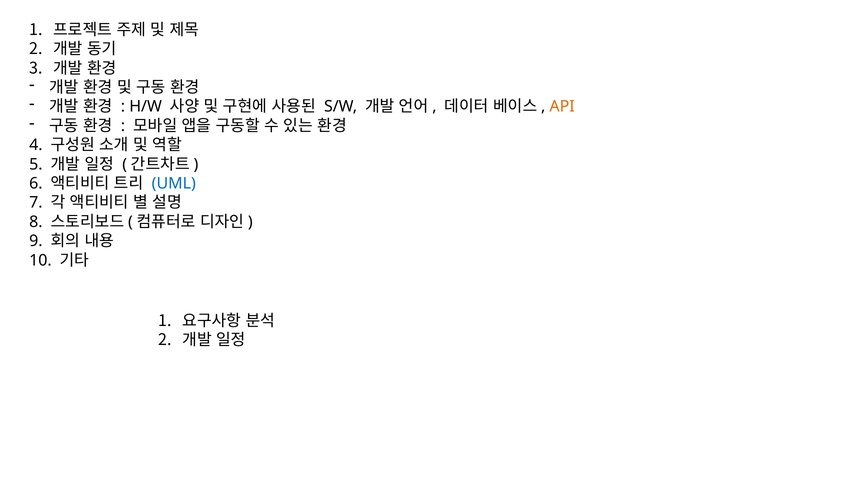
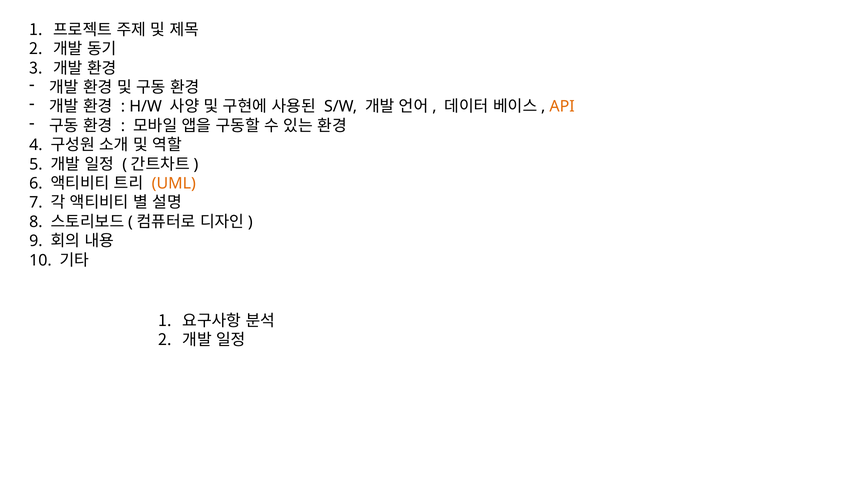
UML colour: blue -> orange
